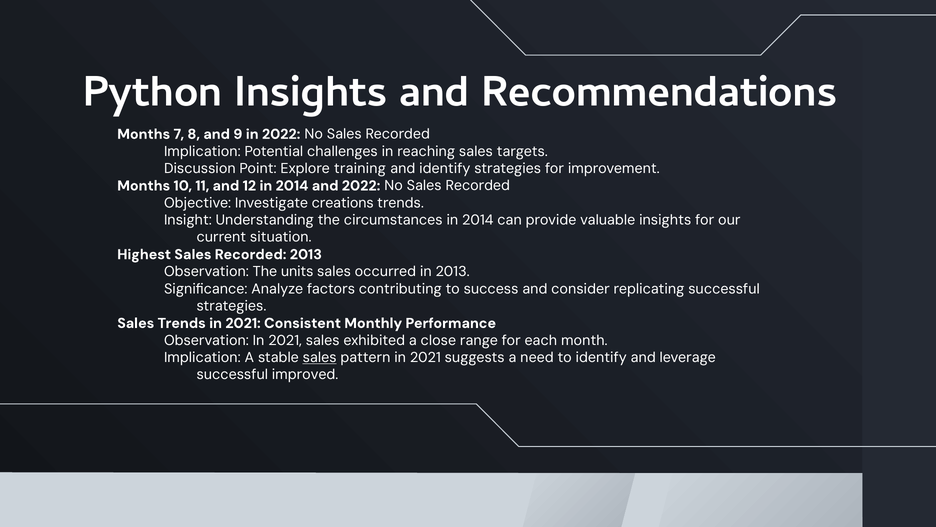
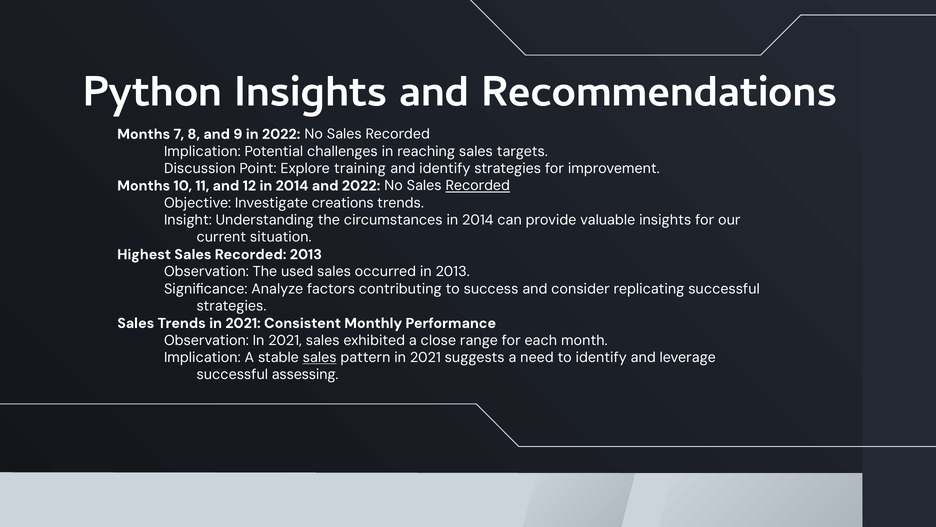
Recorded at (478, 186) underline: none -> present
units: units -> used
improved: improved -> assessing
